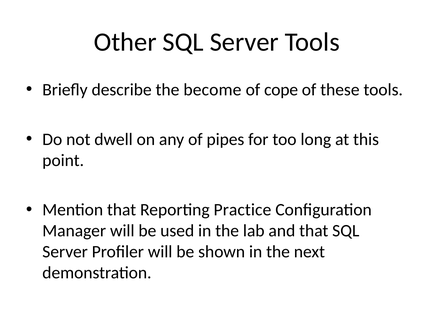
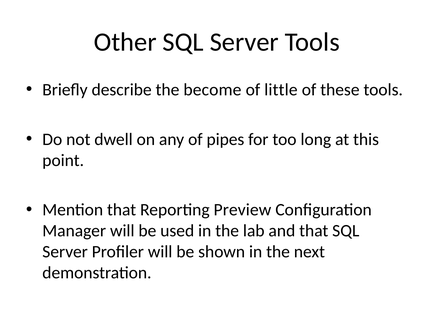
cope: cope -> little
Practice: Practice -> Preview
